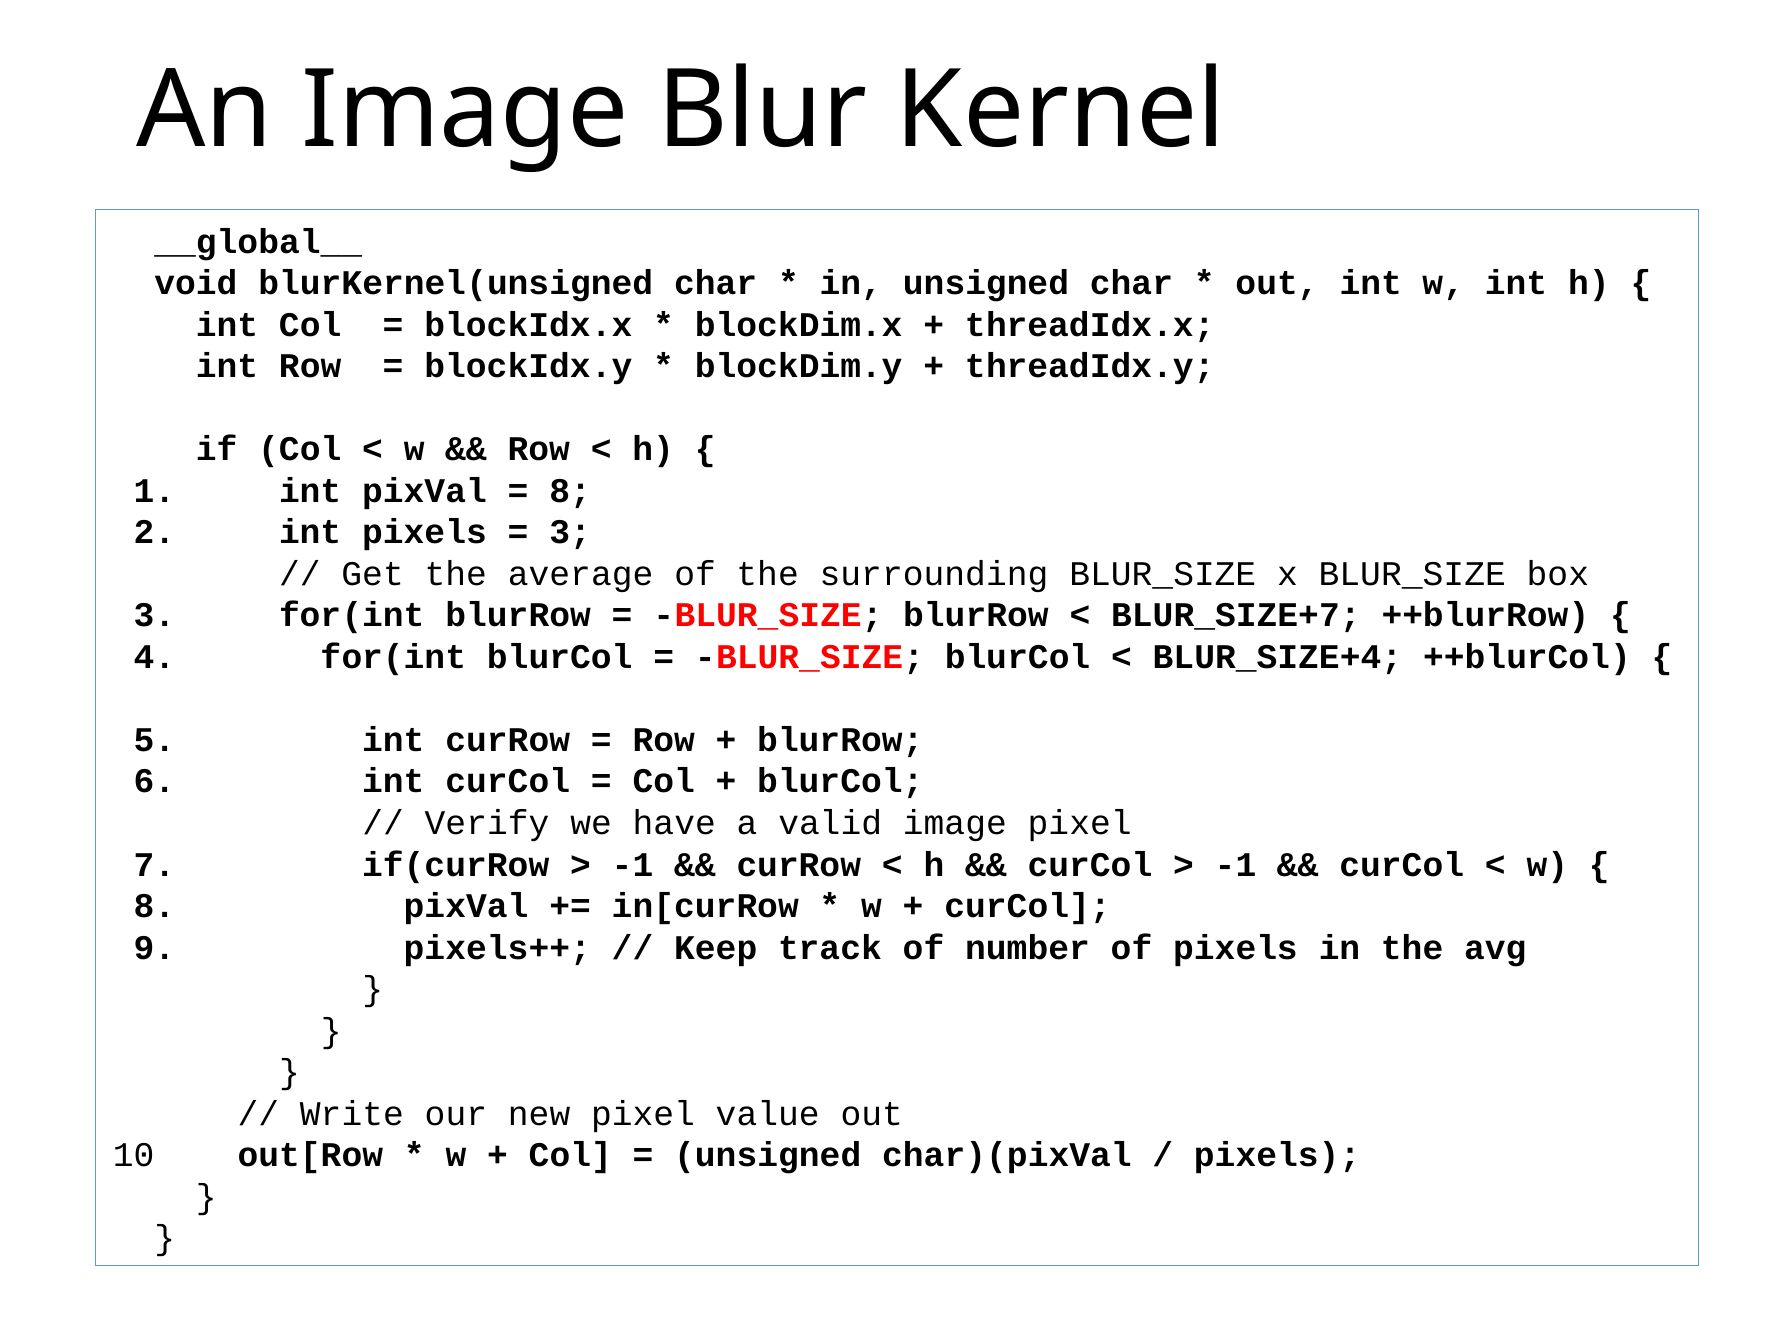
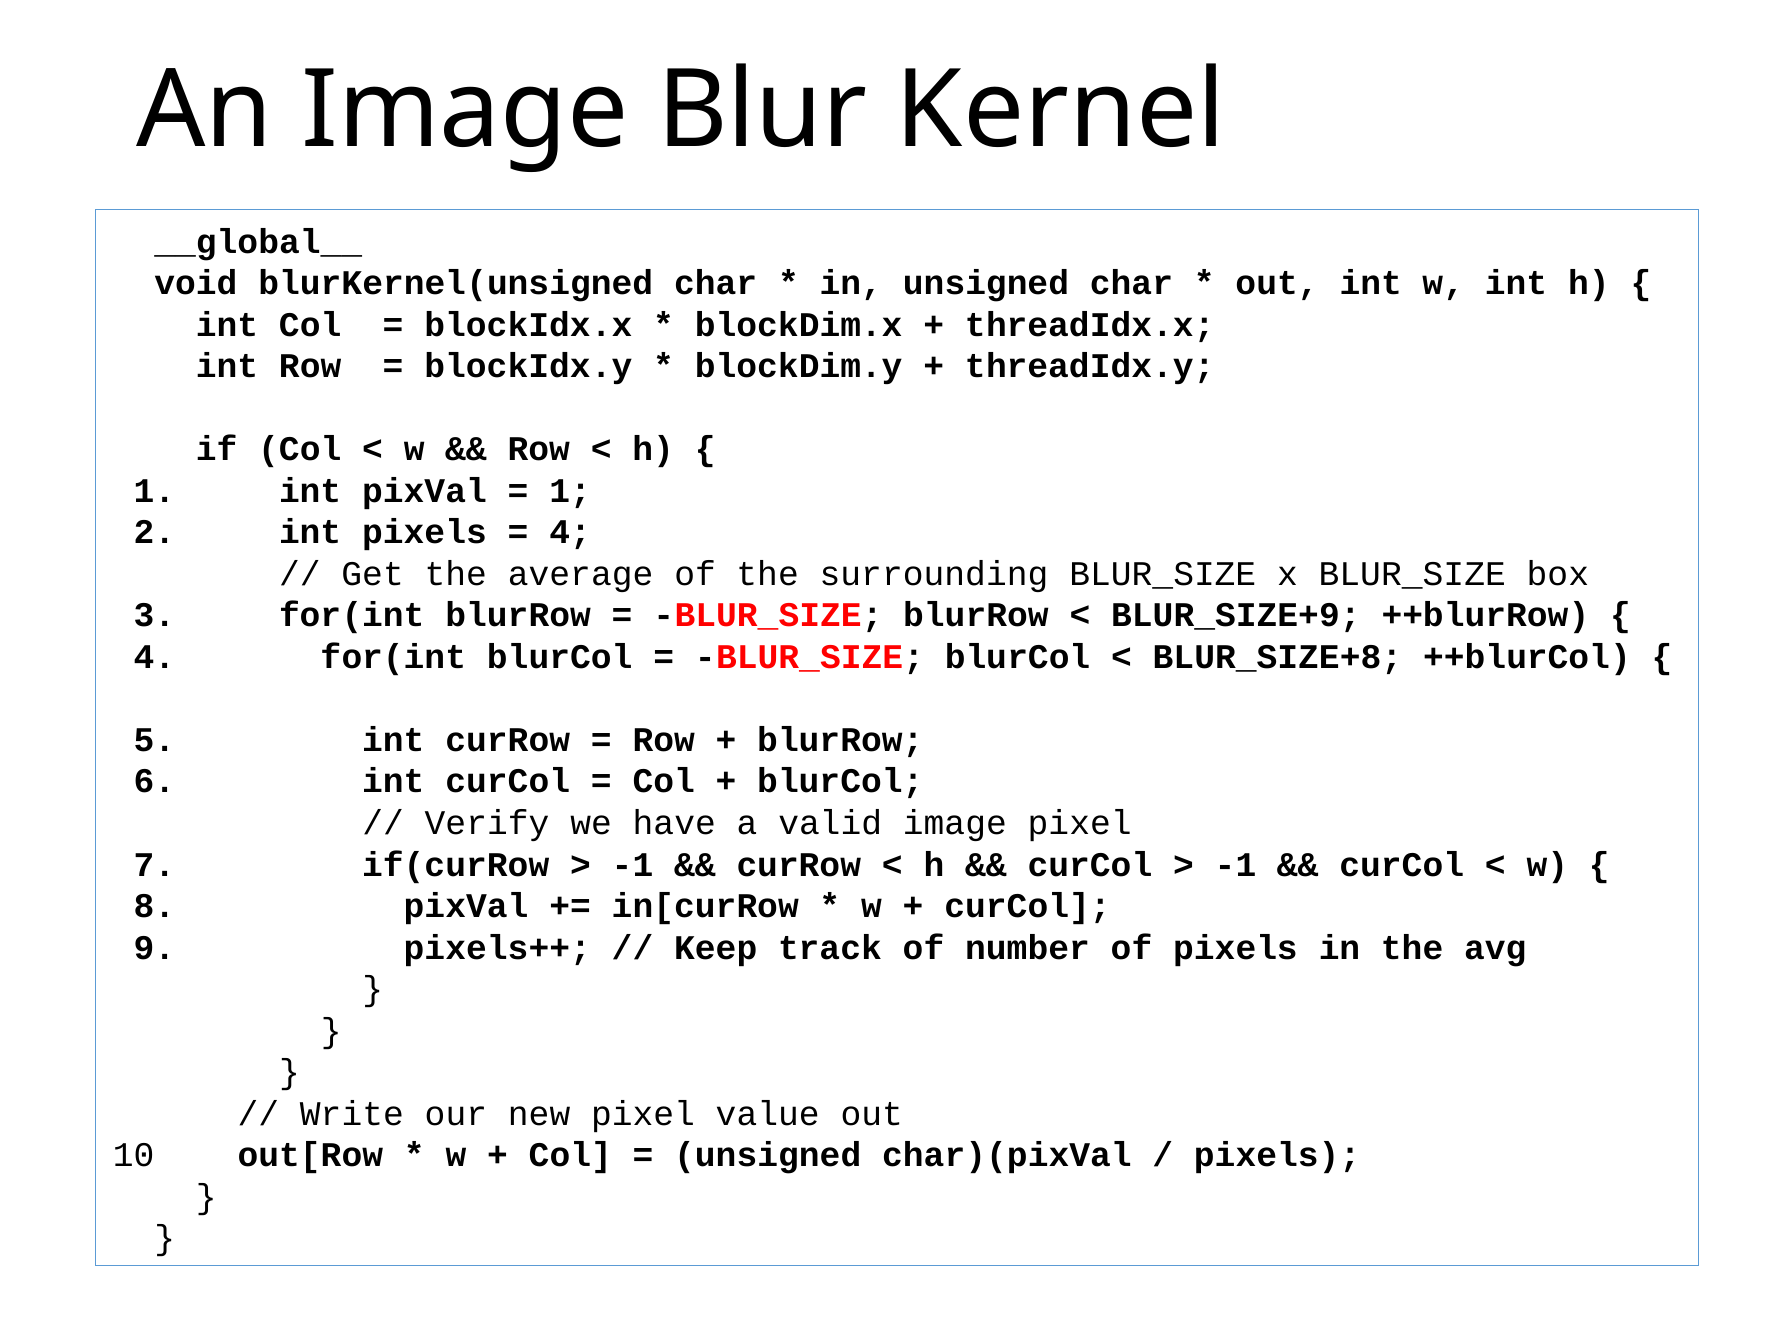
8 at (570, 491): 8 -> 1
3 at (570, 533): 3 -> 4
BLUR_SIZE+7: BLUR_SIZE+7 -> BLUR_SIZE+9
BLUR_SIZE+4: BLUR_SIZE+4 -> BLUR_SIZE+8
